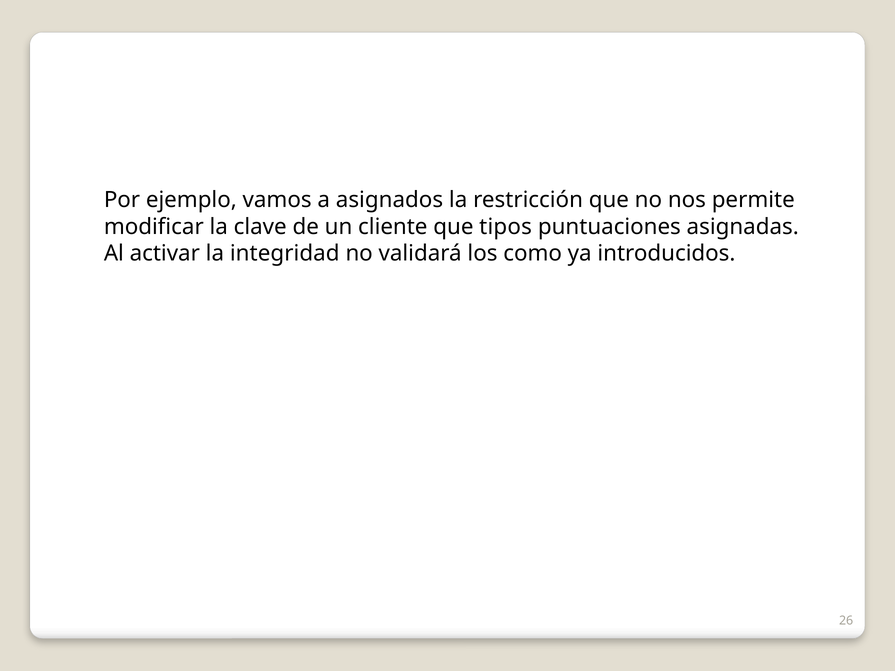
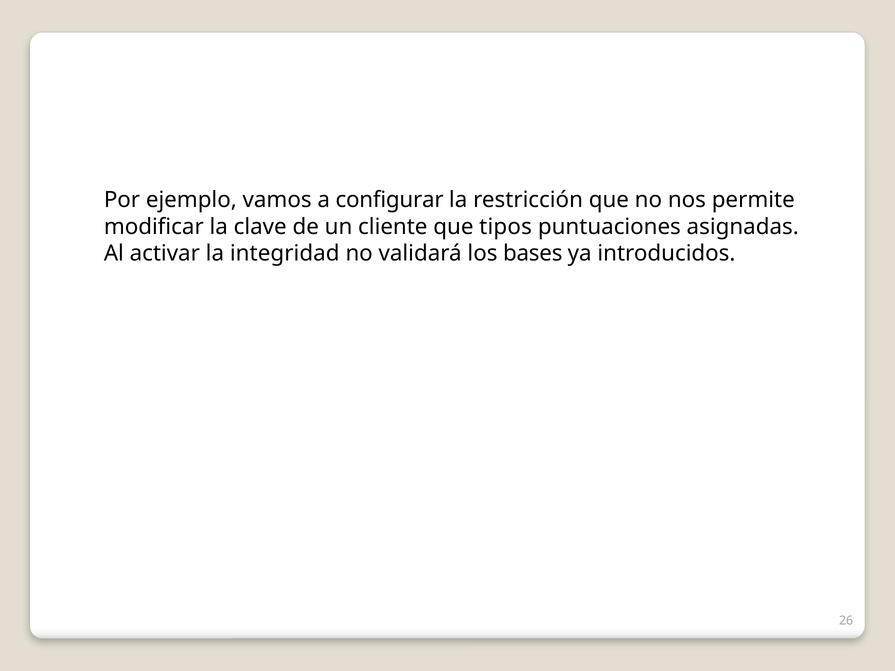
asignados: asignados -> configurar
como: como -> bases
